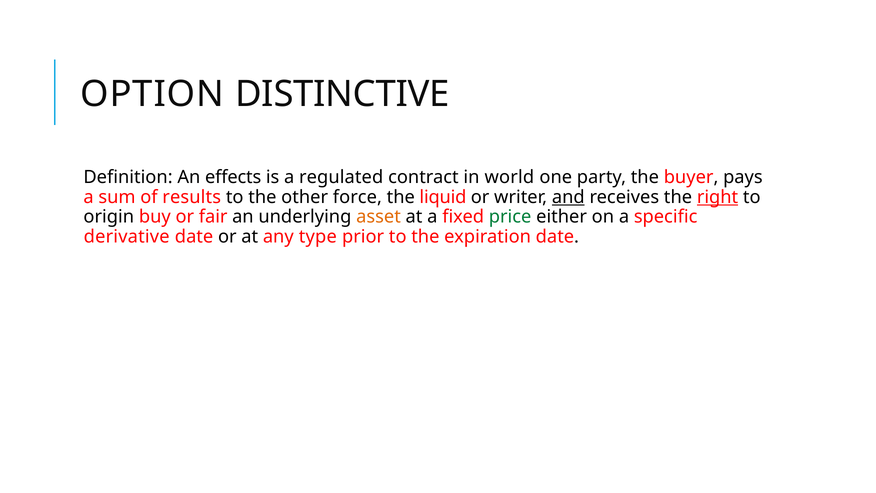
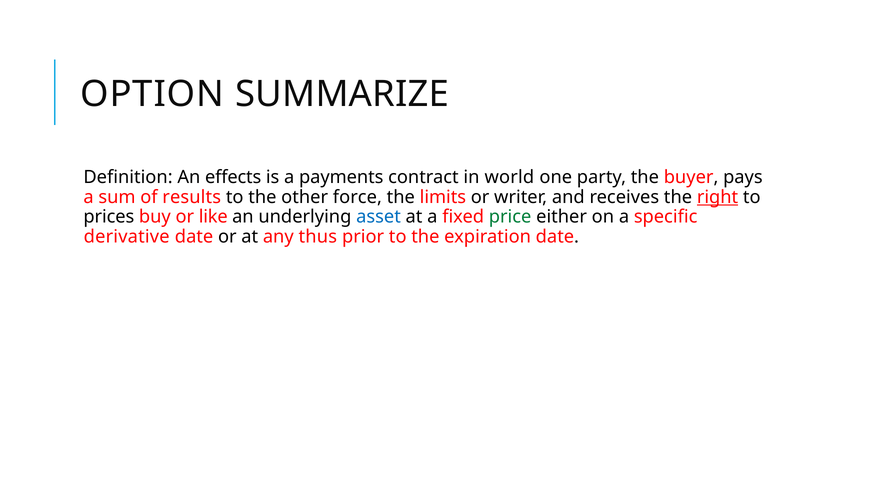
DISTINCTIVE: DISTINCTIVE -> SUMMARIZE
regulated: regulated -> payments
liquid: liquid -> limits
and underline: present -> none
origin: origin -> prices
fair: fair -> like
asset colour: orange -> blue
type: type -> thus
